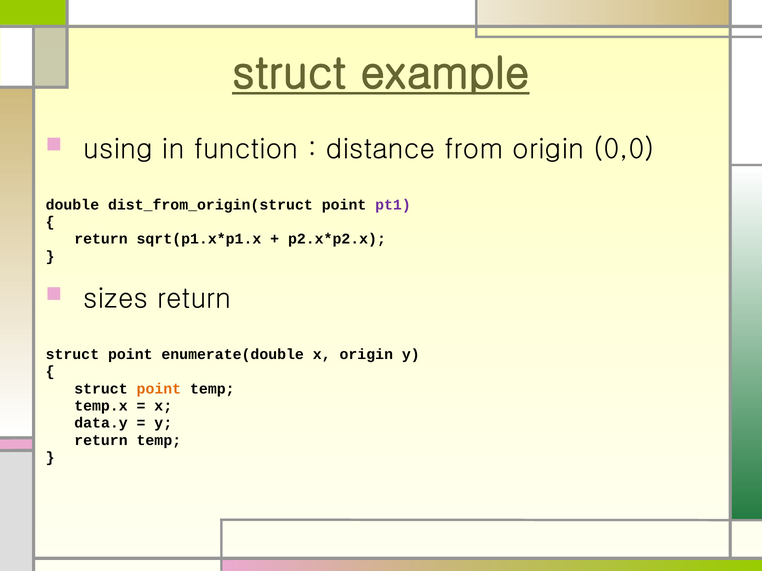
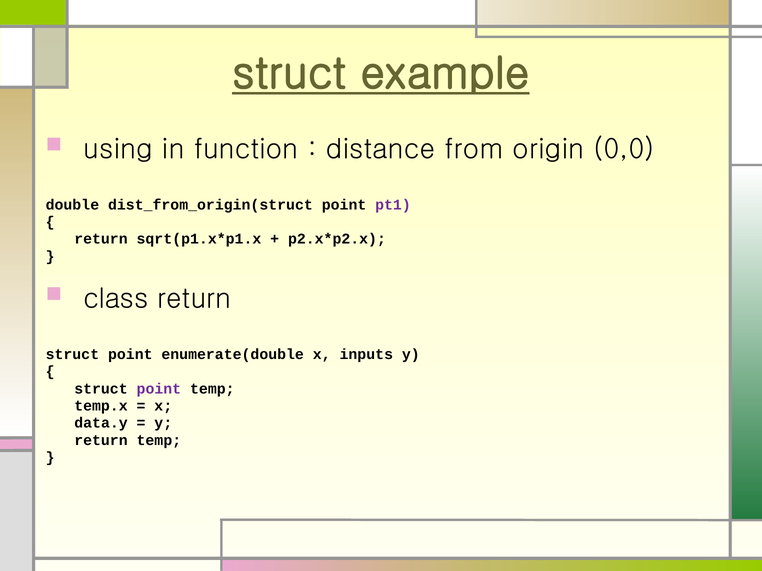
sizes: sizes -> class
x origin: origin -> inputs
point at (159, 389) colour: orange -> purple
